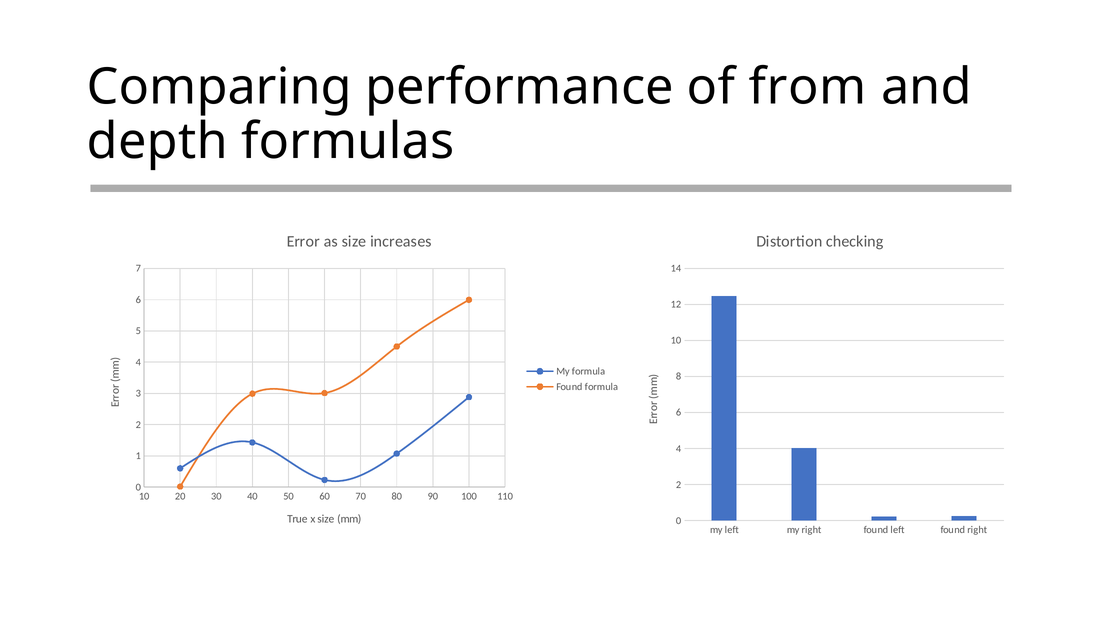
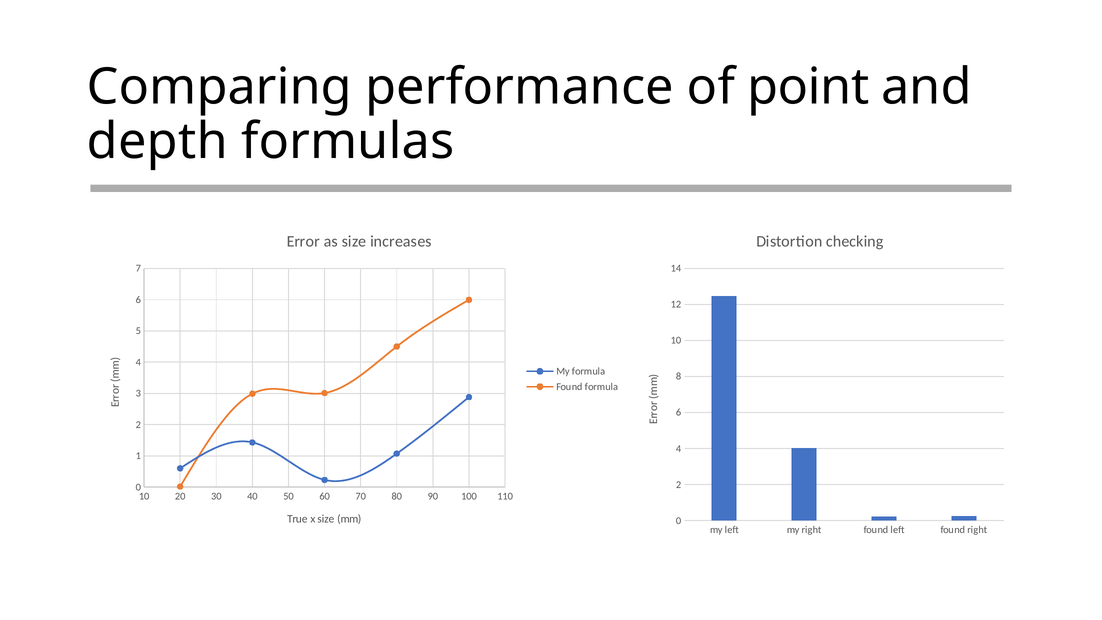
from: from -> point
